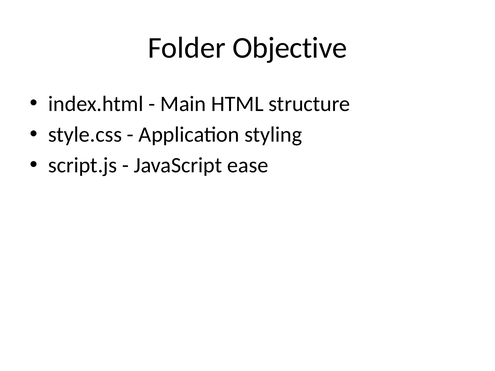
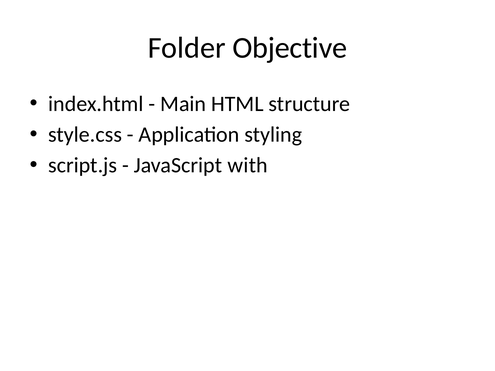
ease: ease -> with
